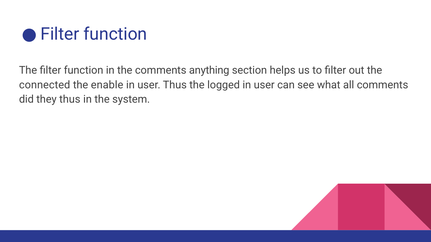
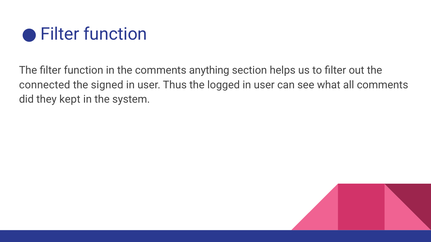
enable: enable -> signed
they thus: thus -> kept
